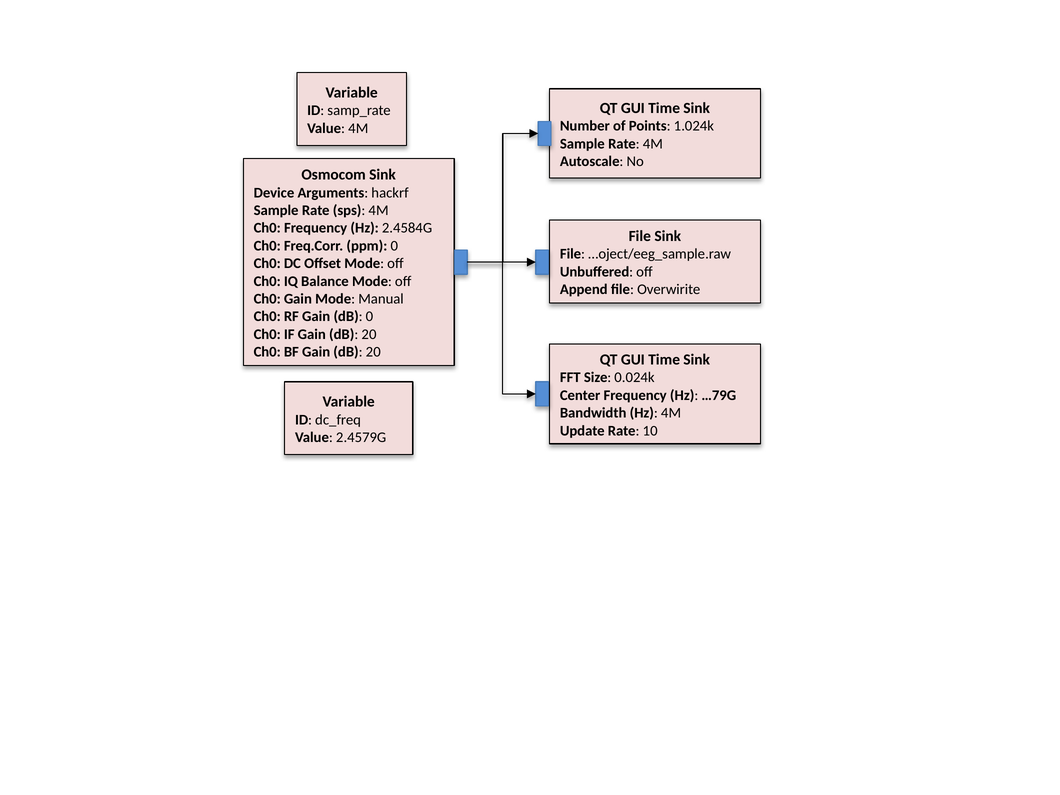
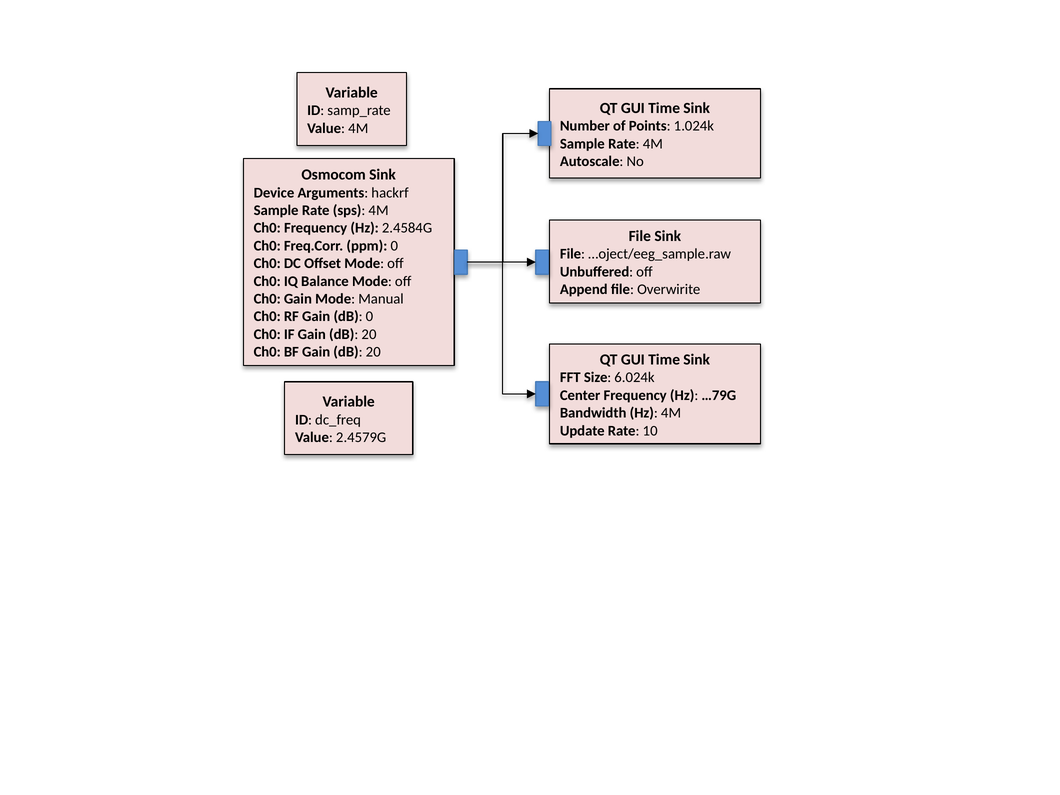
0.024k: 0.024k -> 6.024k
